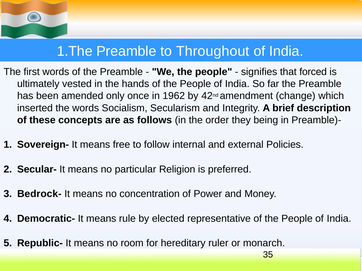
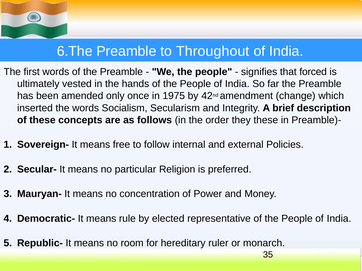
1.The: 1.The -> 6.The
1962: 1962 -> 1975
they being: being -> these
Bedrock-: Bedrock- -> Mauryan-
